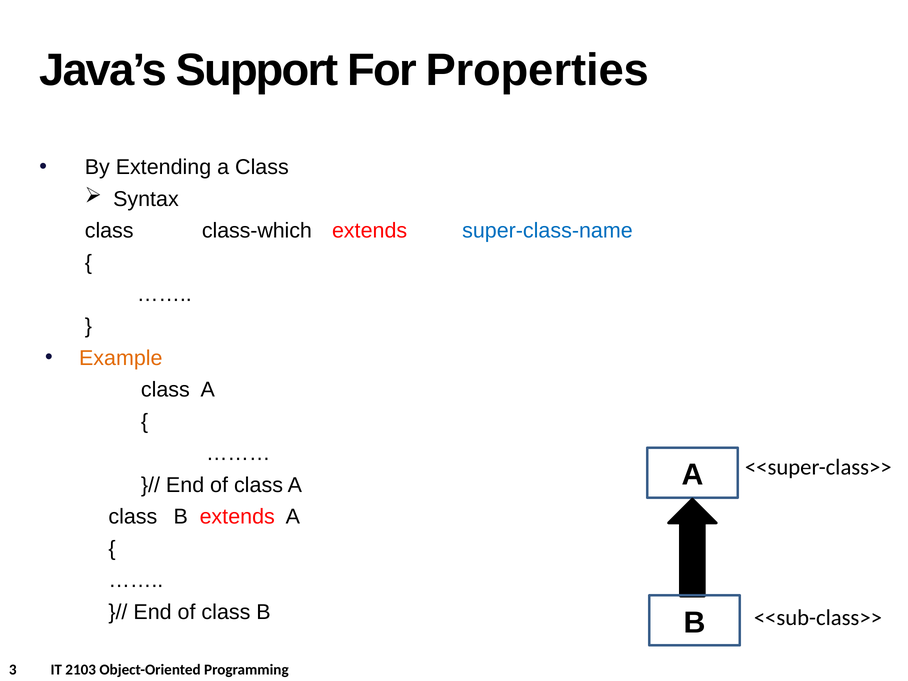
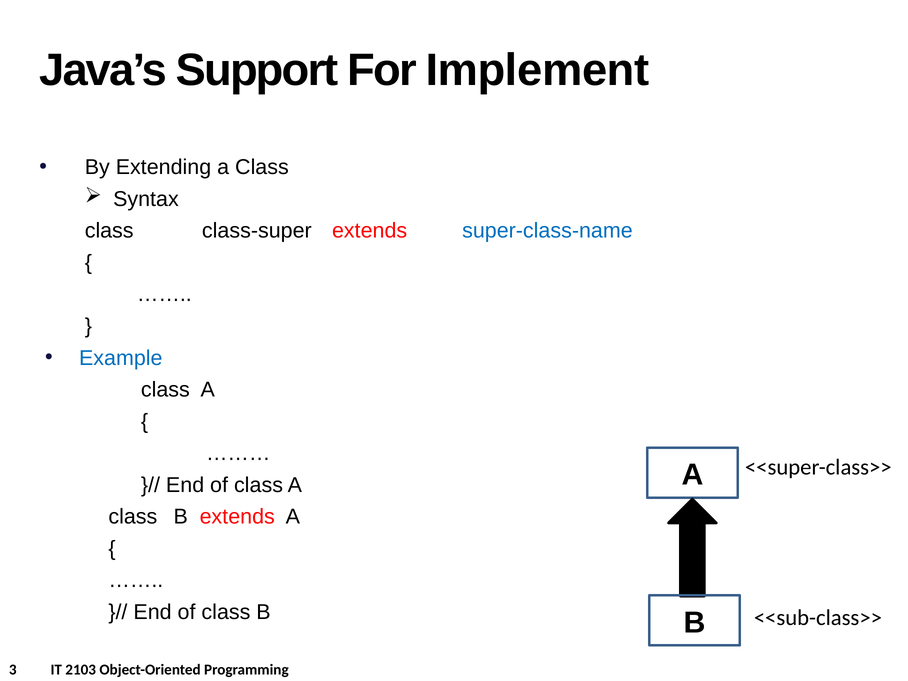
Properties: Properties -> Implement
class-which: class-which -> class-super
Example colour: orange -> blue
